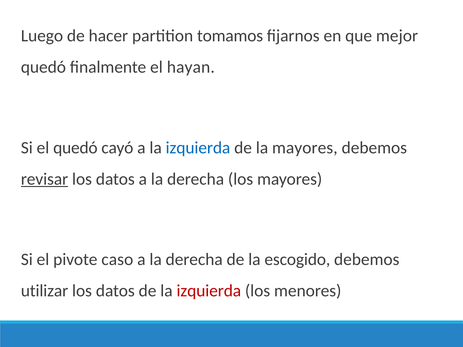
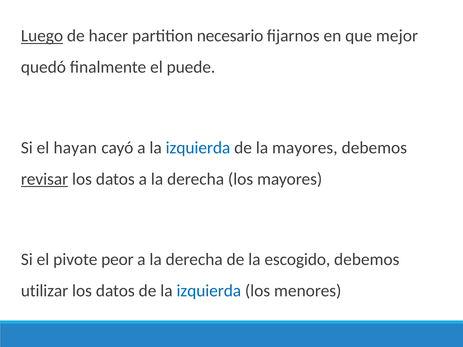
Luego underline: none -> present
tomamos: tomamos -> necesario
hayan: hayan -> puede
el quedó: quedó -> hayan
caso: caso -> peor
izquierda at (209, 291) colour: red -> blue
